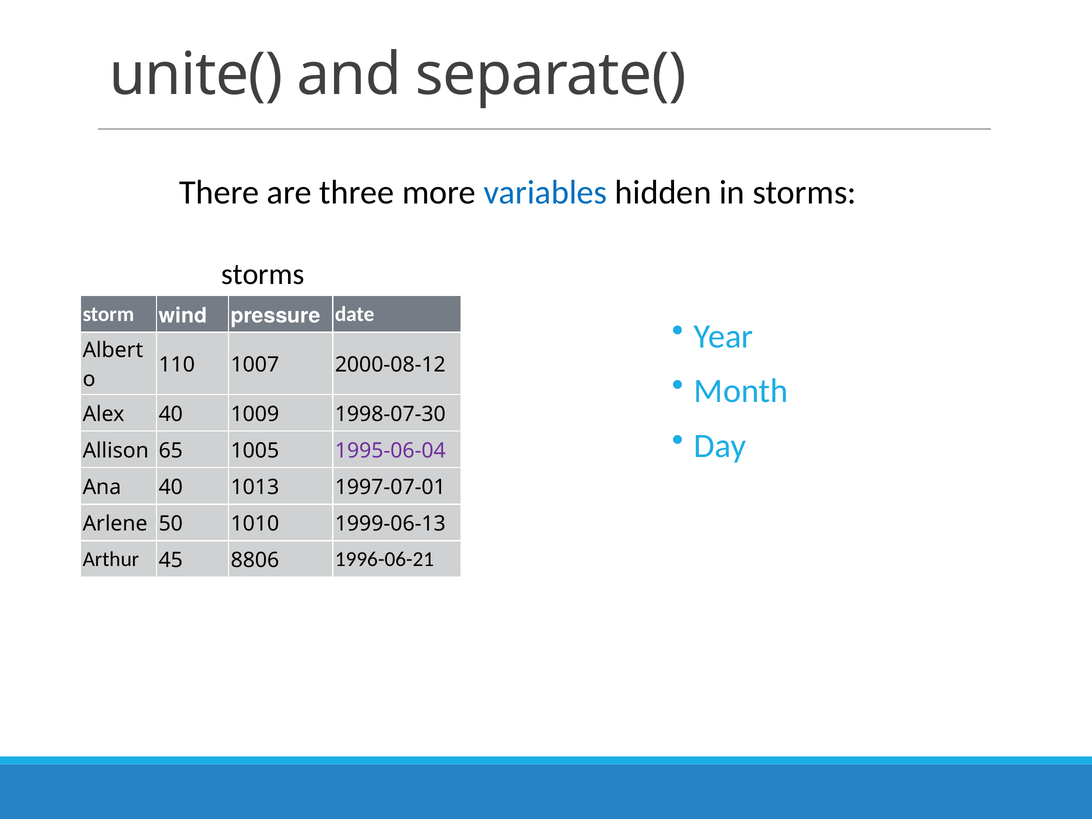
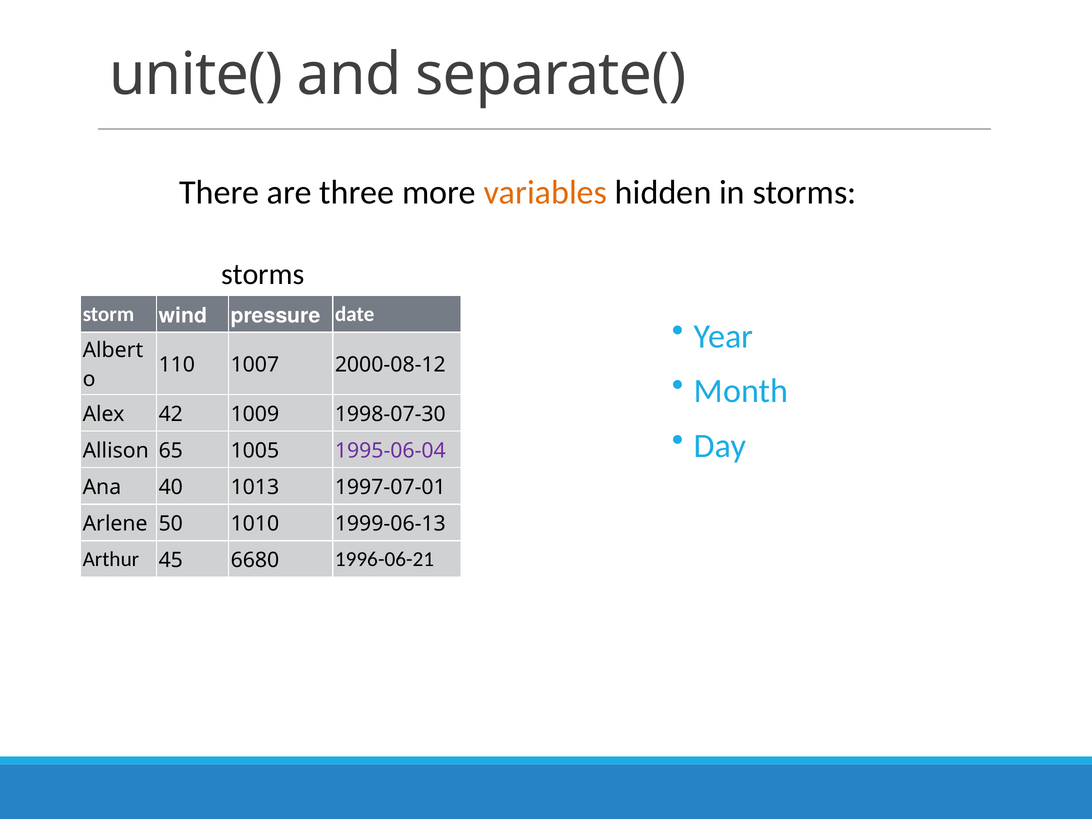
variables colour: blue -> orange
Alex 40: 40 -> 42
8806: 8806 -> 6680
